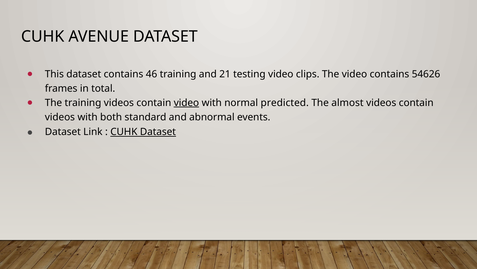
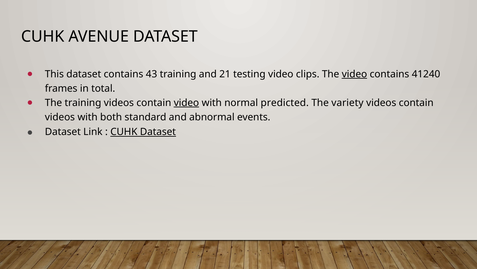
46: 46 -> 43
video at (354, 74) underline: none -> present
54626: 54626 -> 41240
almost: almost -> variety
